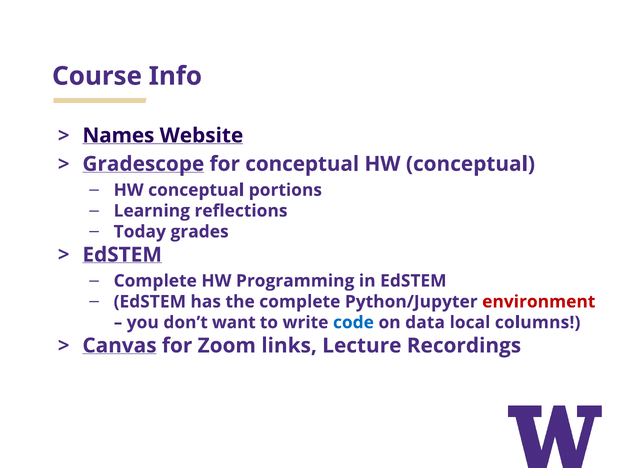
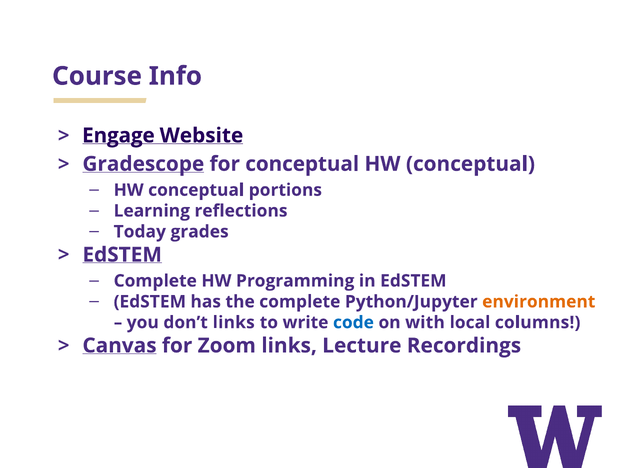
Names: Names -> Engage
environment colour: red -> orange
don’t want: want -> links
data: data -> with
